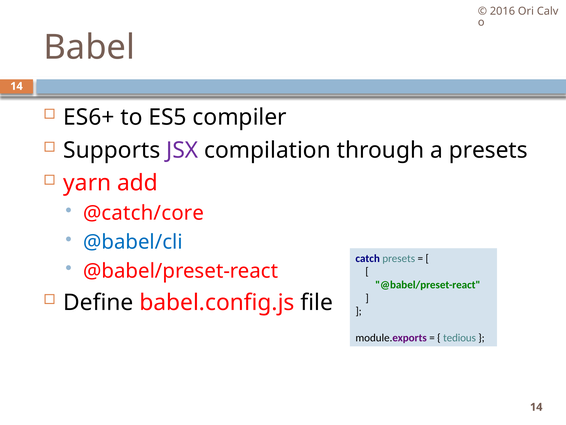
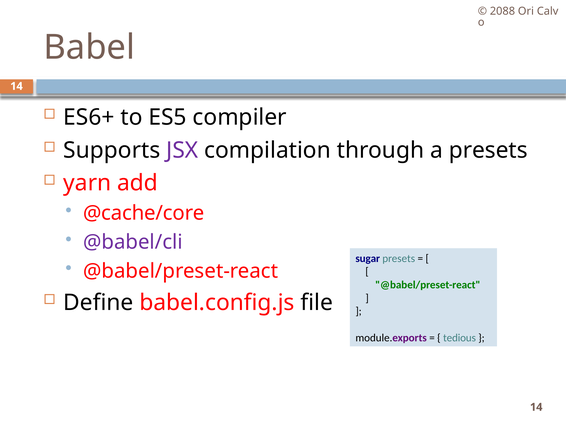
2016: 2016 -> 2088
@catch/core: @catch/core -> @cache/core
@babel/cli colour: blue -> purple
catch: catch -> sugar
